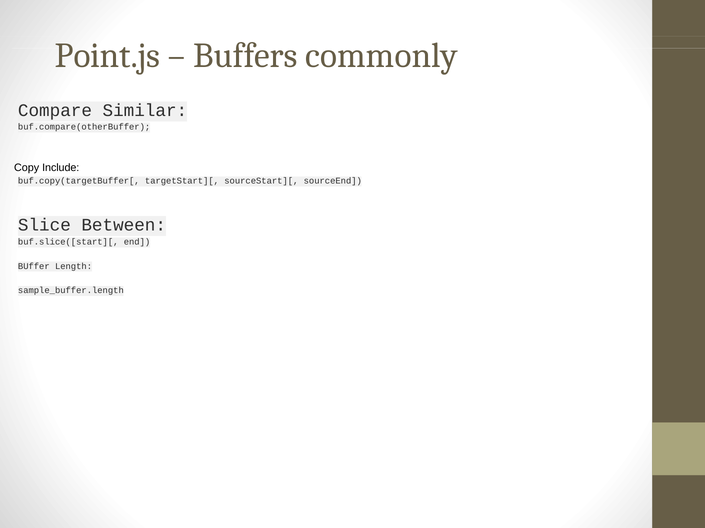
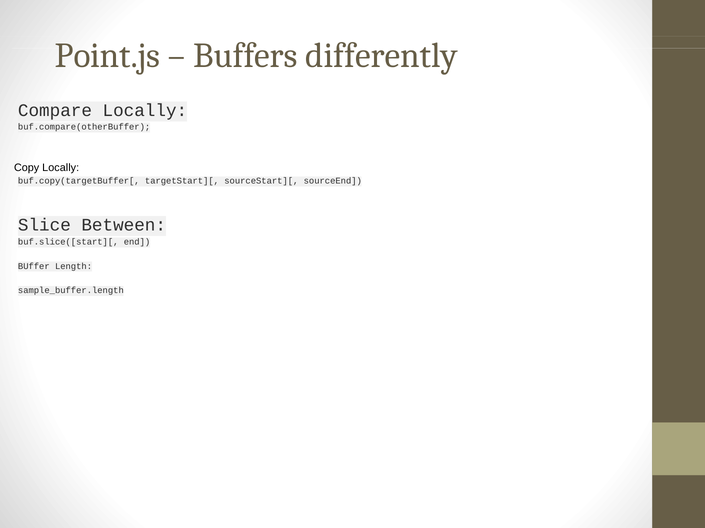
commonly: commonly -> differently
Compare Similar: Similar -> Locally
Copy Include: Include -> Locally
